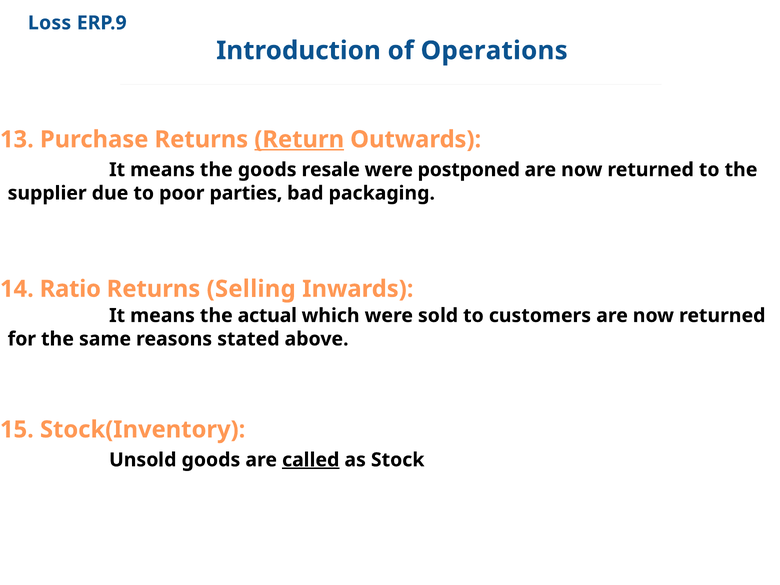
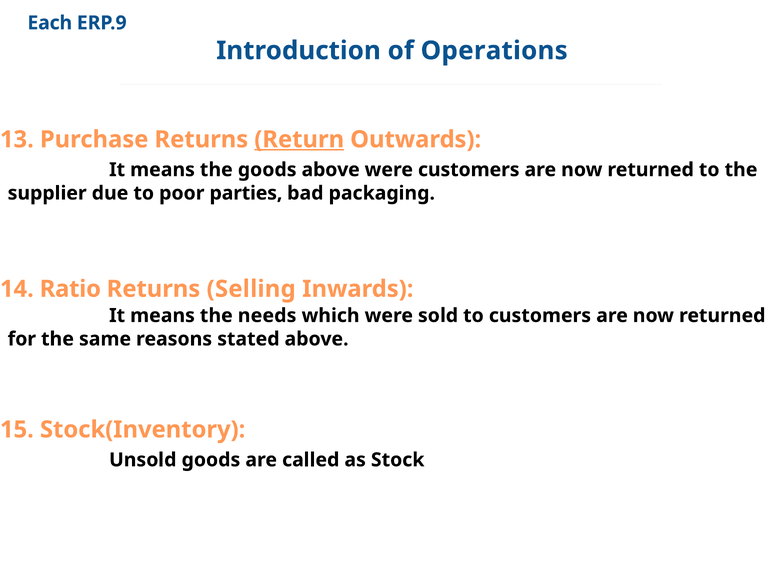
Loss: Loss -> Each
goods resale: resale -> above
were postponed: postponed -> customers
actual: actual -> needs
called underline: present -> none
